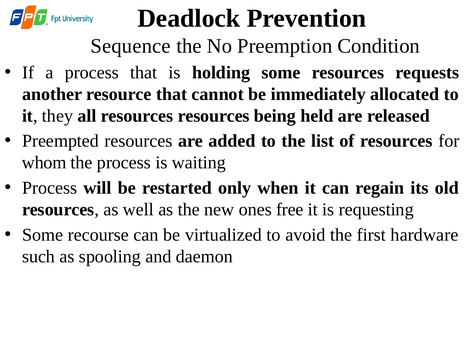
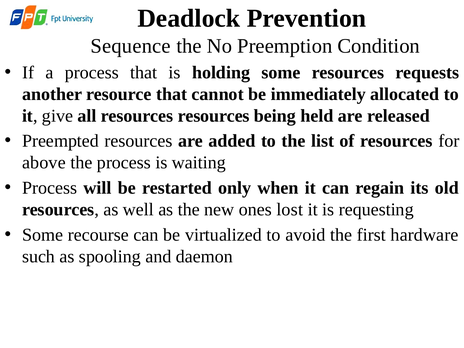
they: they -> give
whom: whom -> above
free: free -> lost
